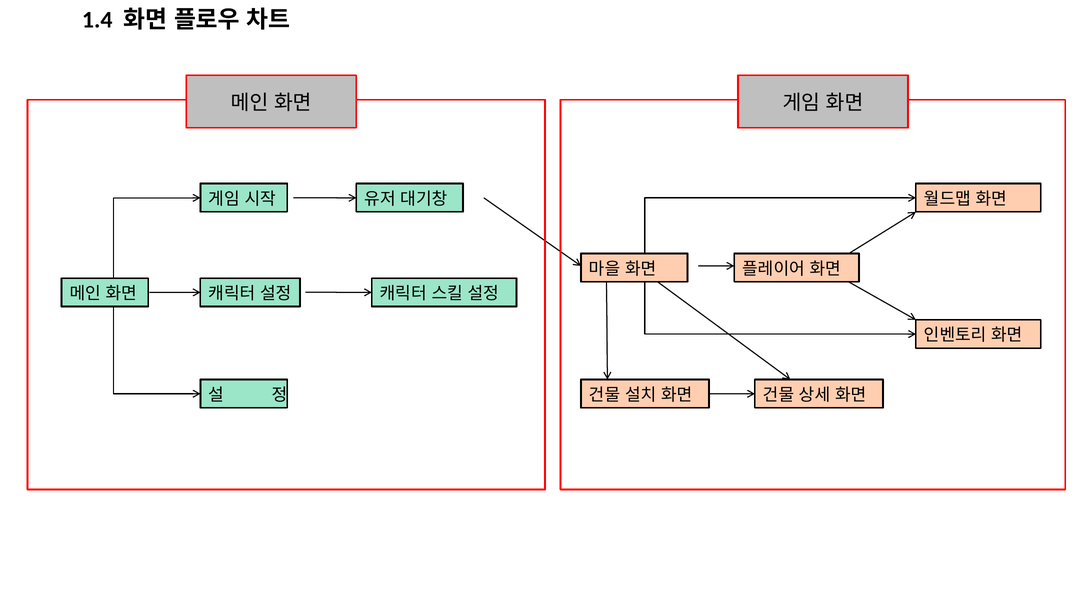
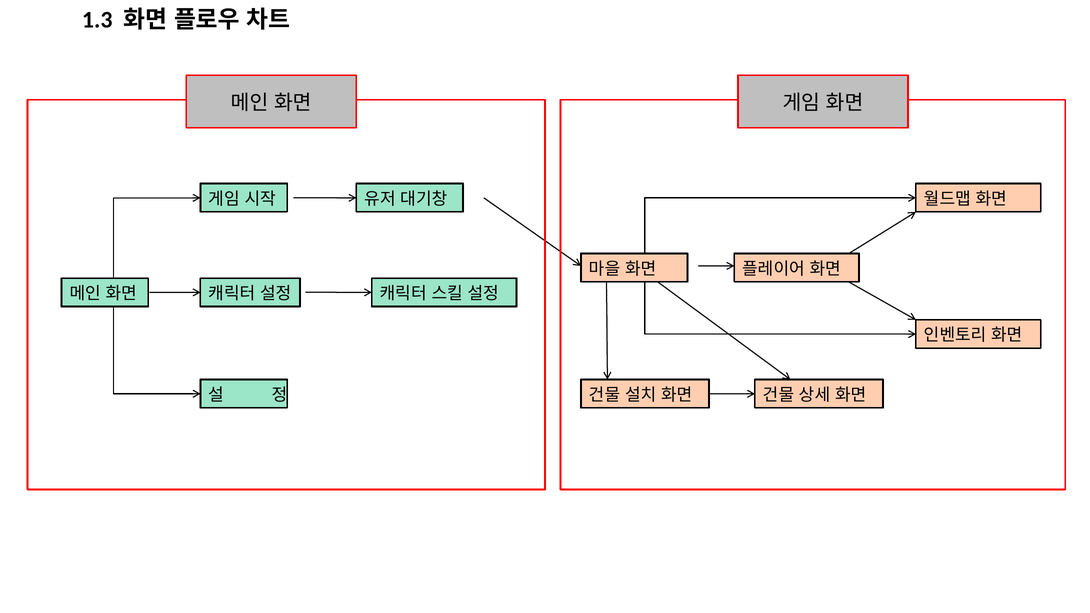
1.4: 1.4 -> 1.3
